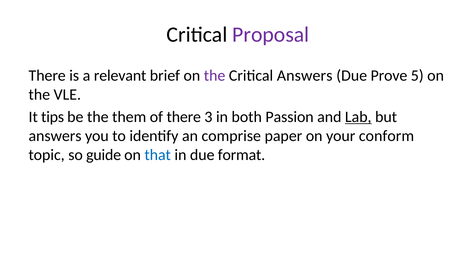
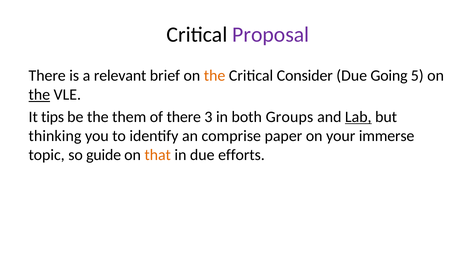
the at (215, 75) colour: purple -> orange
Critical Answers: Answers -> Consider
Prove: Prove -> Going
the at (39, 95) underline: none -> present
Passion: Passion -> Groups
answers at (55, 136): answers -> thinking
conform: conform -> immerse
that colour: blue -> orange
format: format -> efforts
